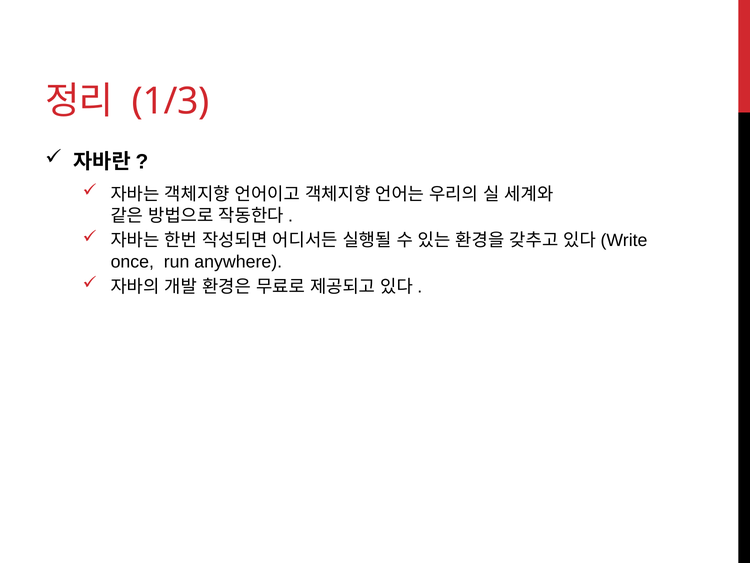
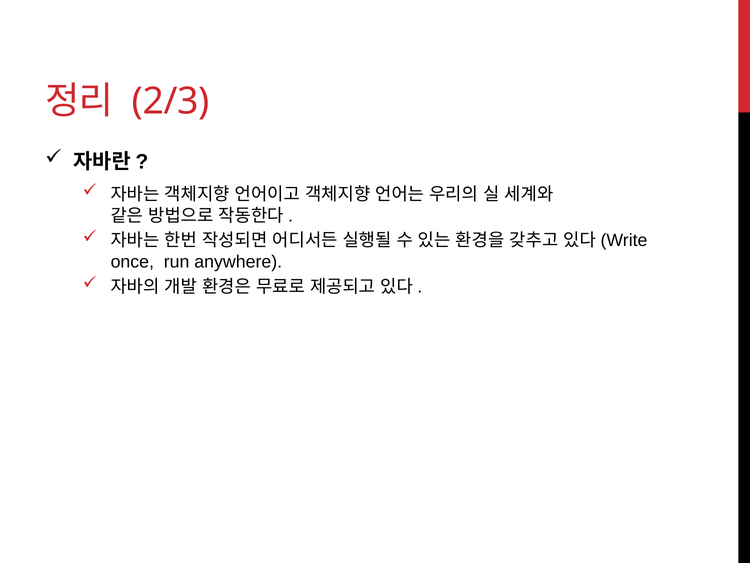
1/3: 1/3 -> 2/3
